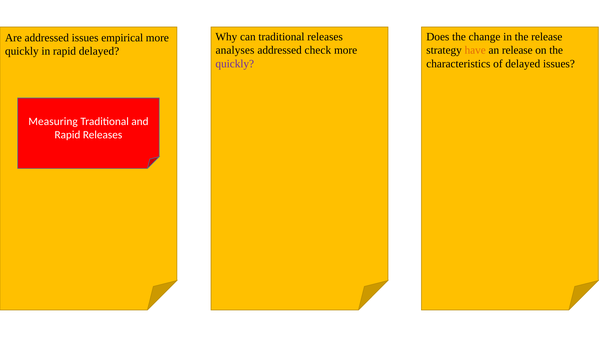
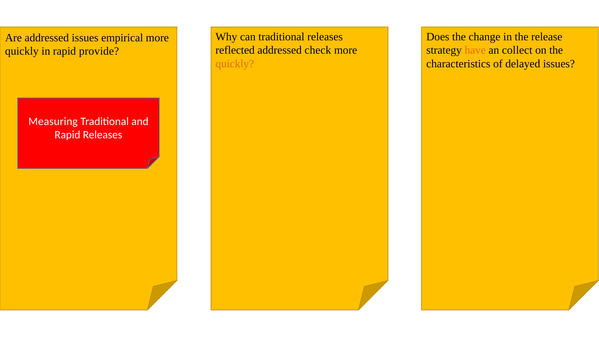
analyses: analyses -> reflected
an release: release -> collect
rapid delayed: delayed -> provide
quickly at (235, 64) colour: purple -> orange
